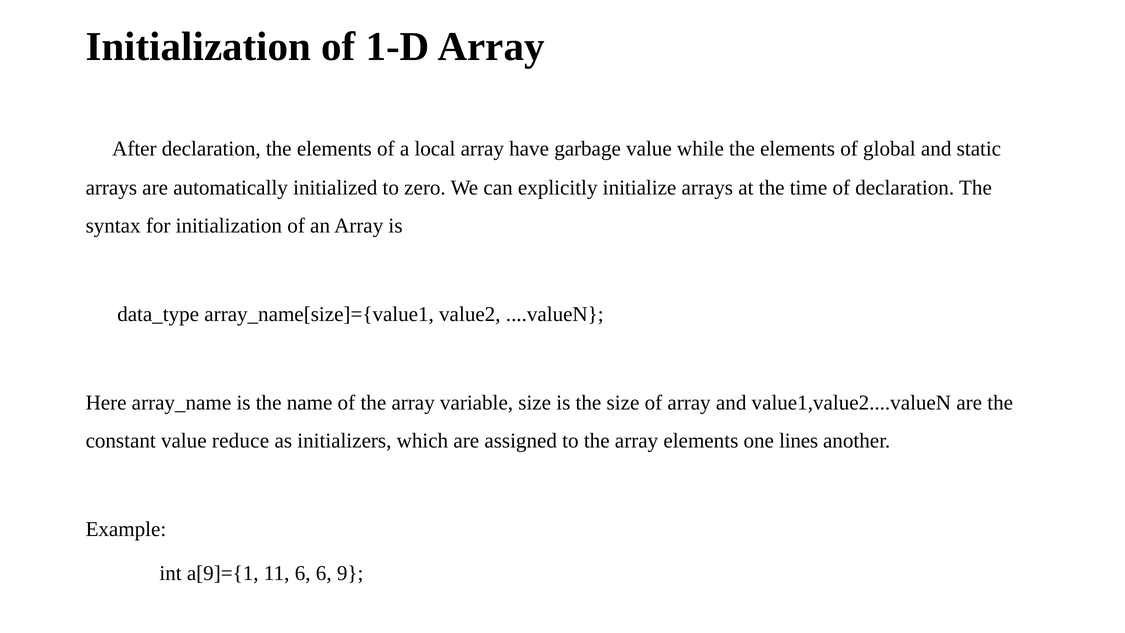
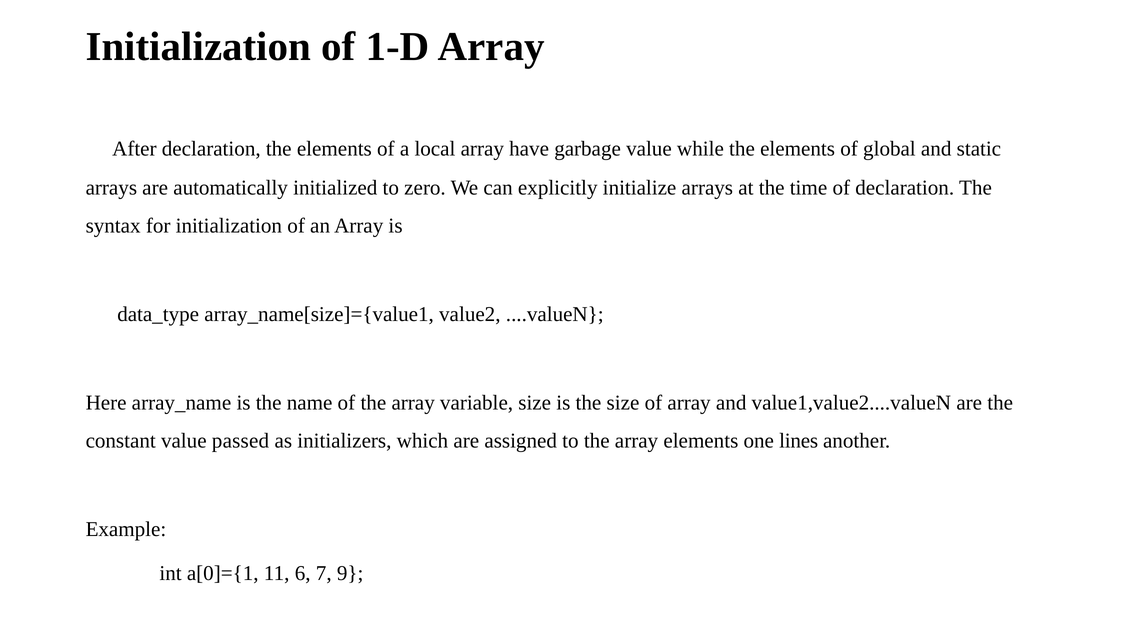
reduce: reduce -> passed
a[9]={1: a[9]={1 -> a[0]={1
6 6: 6 -> 7
